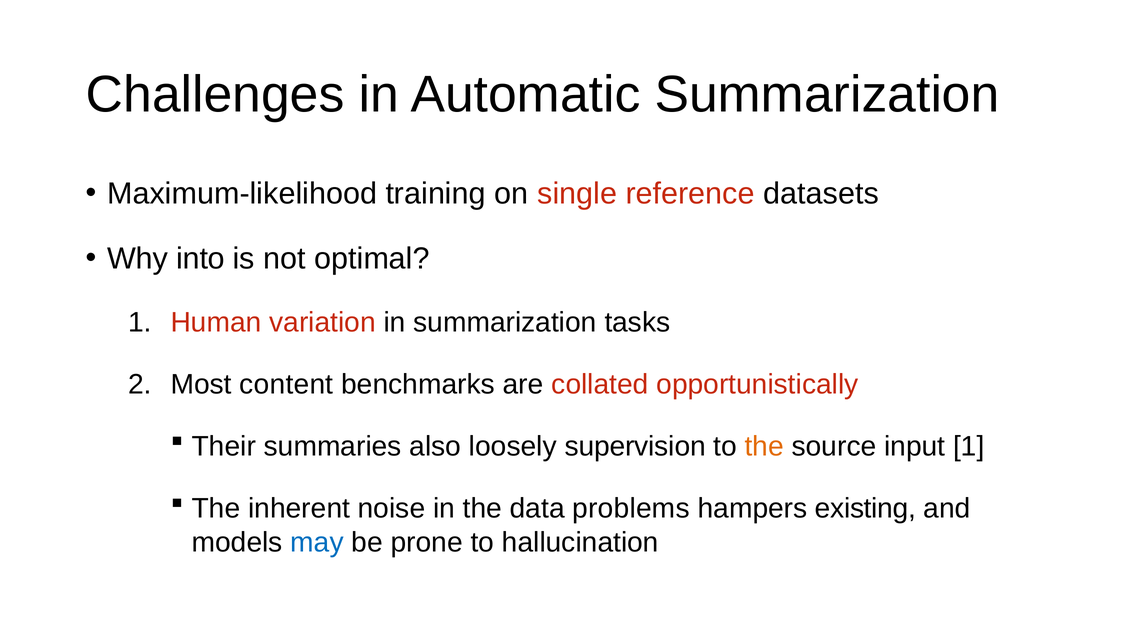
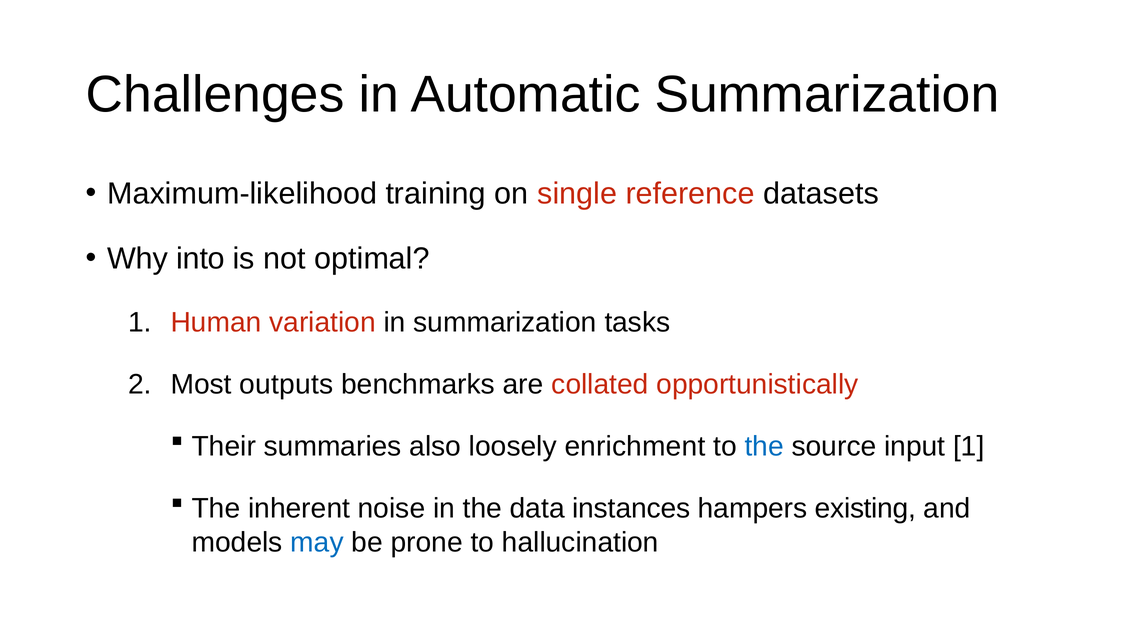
content: content -> outputs
supervision: supervision -> enrichment
the at (764, 446) colour: orange -> blue
problems: problems -> instances
